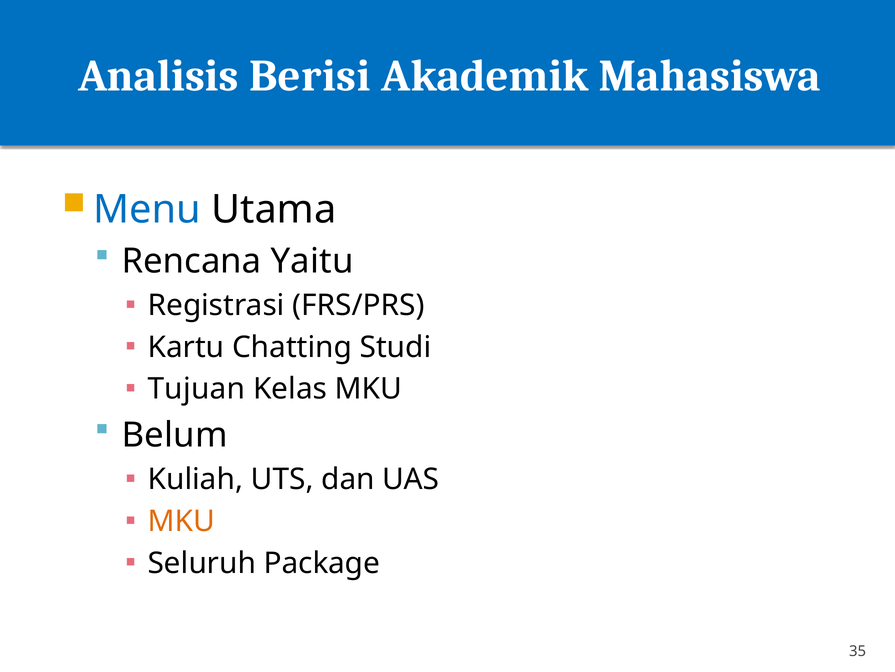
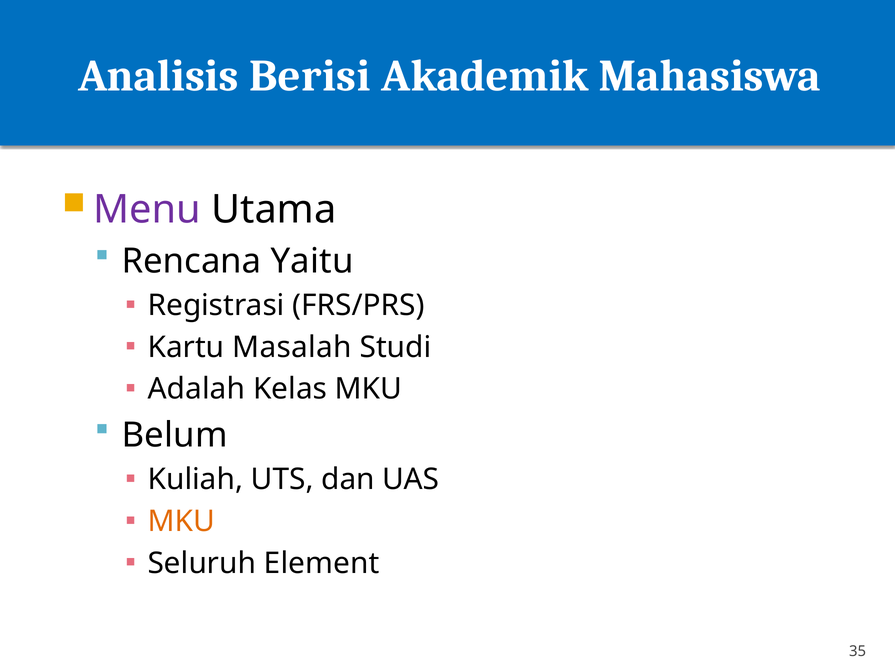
Menu colour: blue -> purple
Chatting: Chatting -> Masalah
Tujuan: Tujuan -> Adalah
Package: Package -> Element
